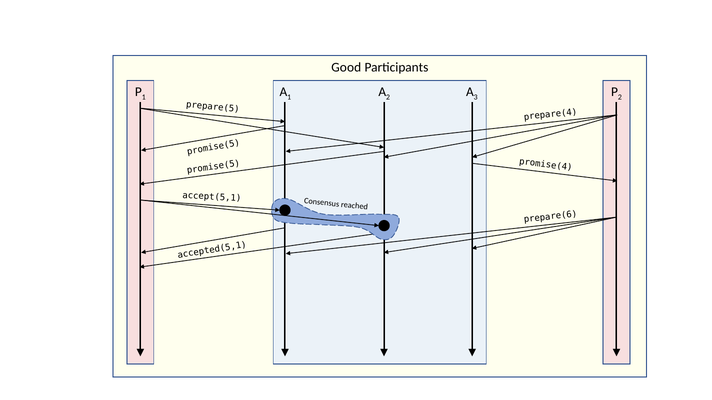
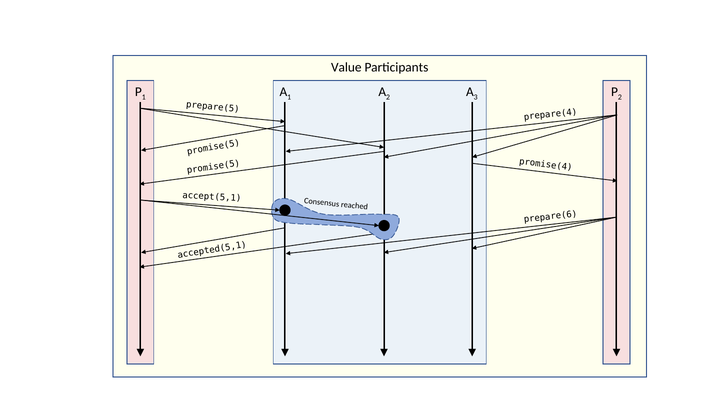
Good: Good -> Value
